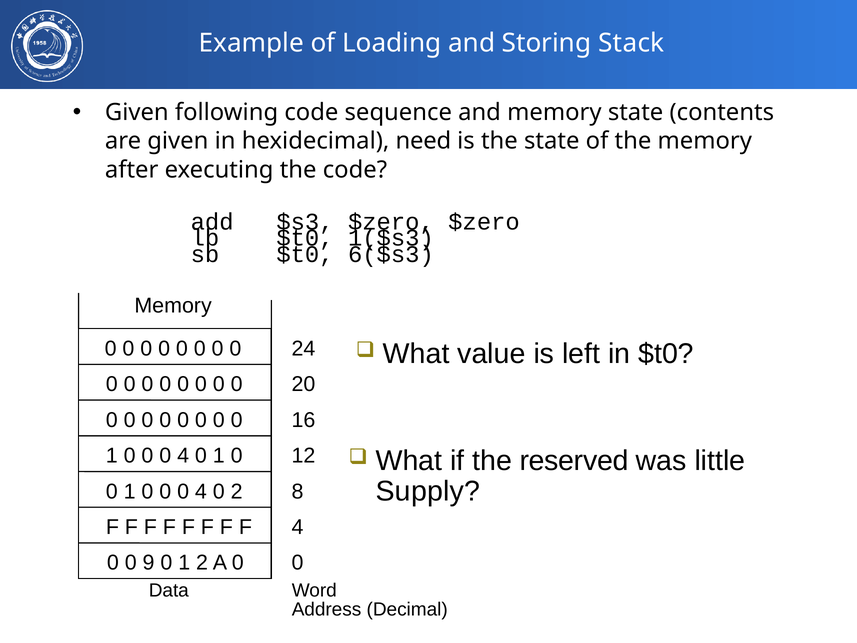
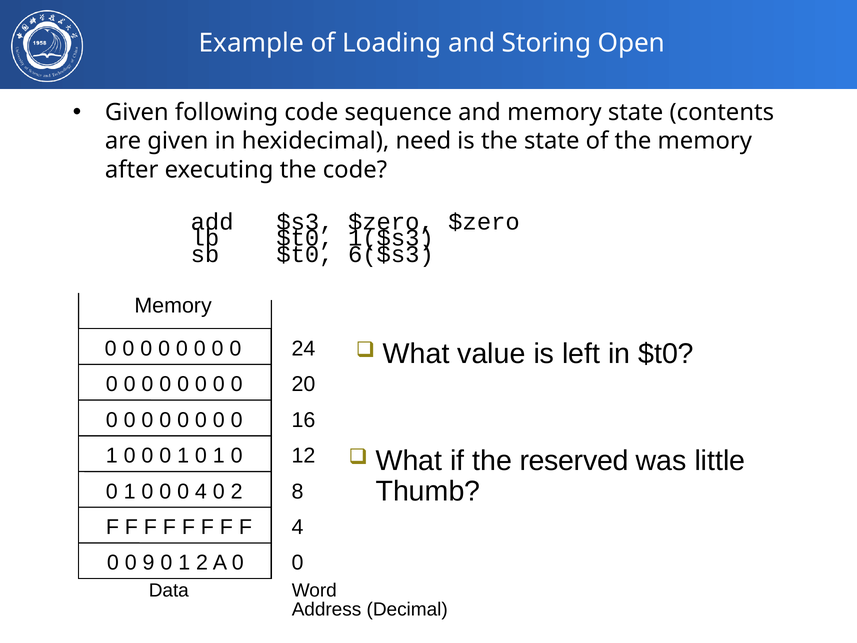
Stack: Stack -> Open
4 at (183, 456): 4 -> 1
Supply: Supply -> Thumb
